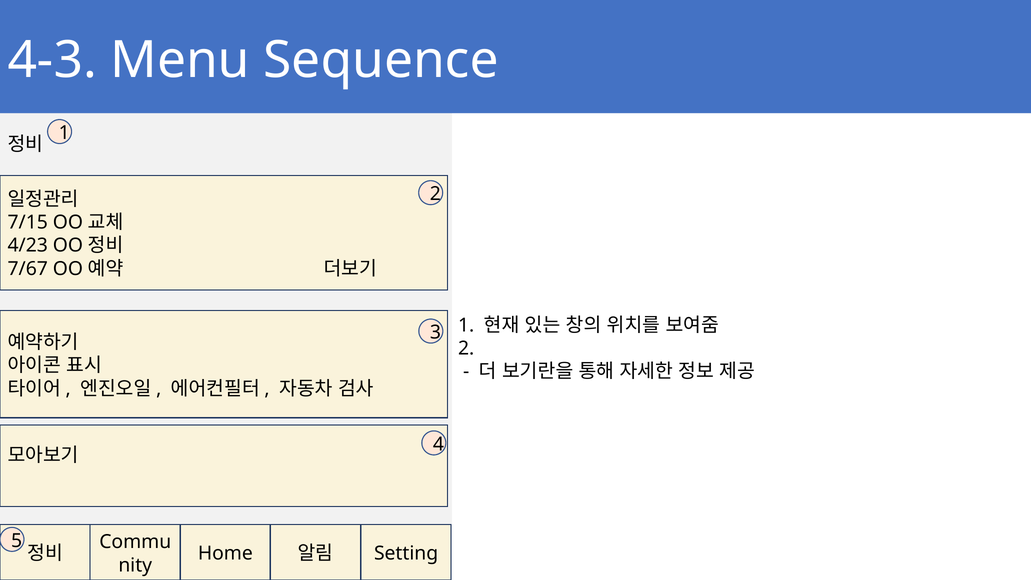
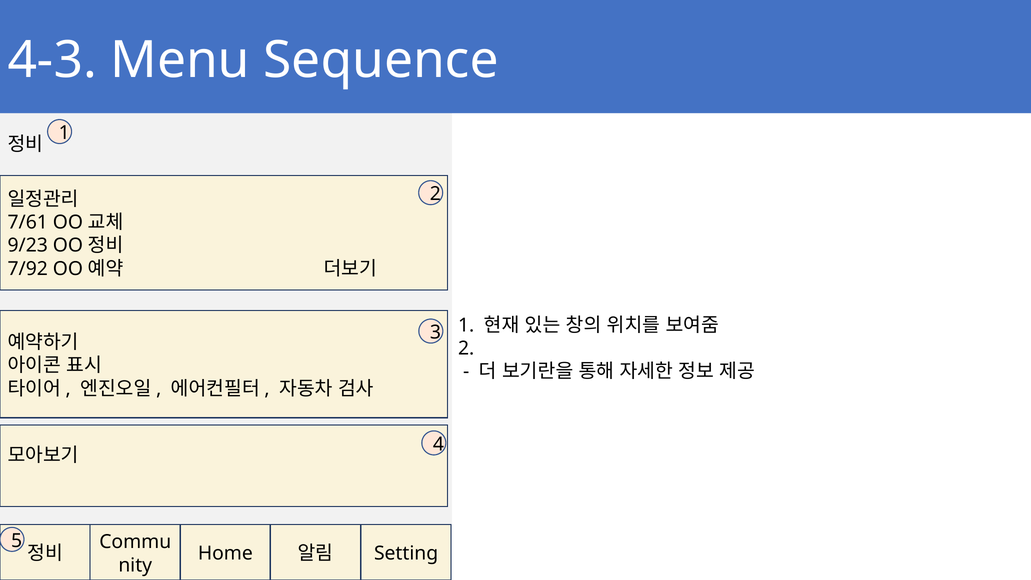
7/15: 7/15 -> 7/61
4/23: 4/23 -> 9/23
7/67: 7/67 -> 7/92
